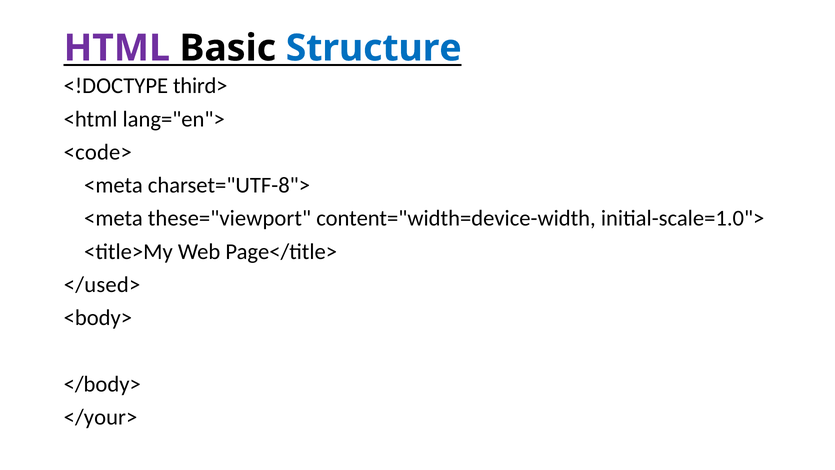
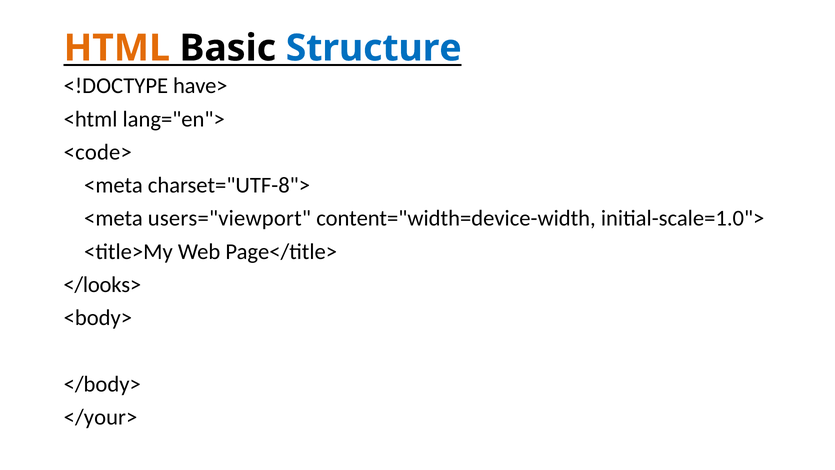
HTML colour: purple -> orange
third>: third> -> have>
these="viewport: these="viewport -> users="viewport
</used>: </used> -> </looks>
